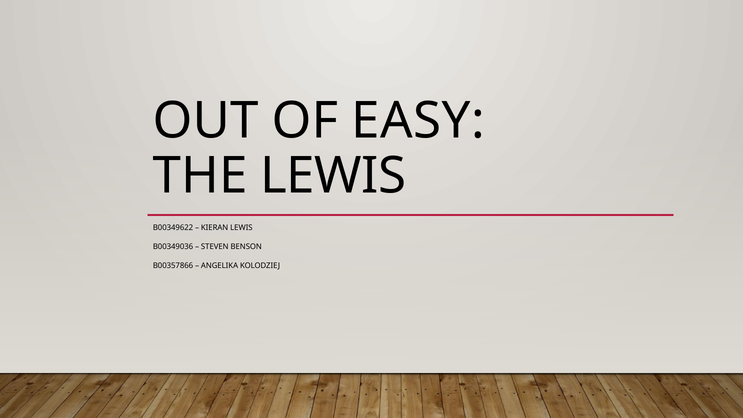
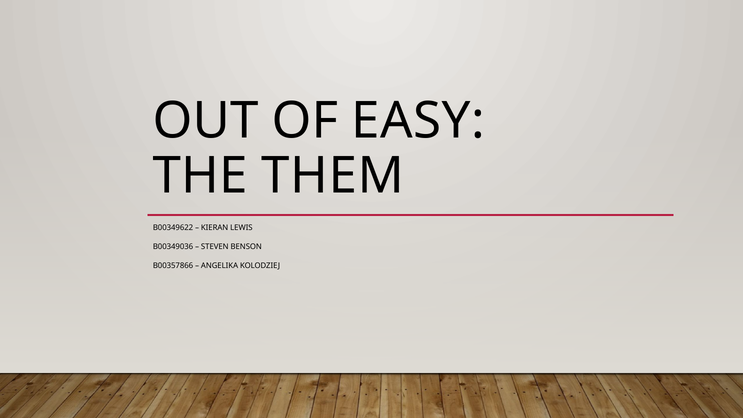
THE LEWIS: LEWIS -> THEM
